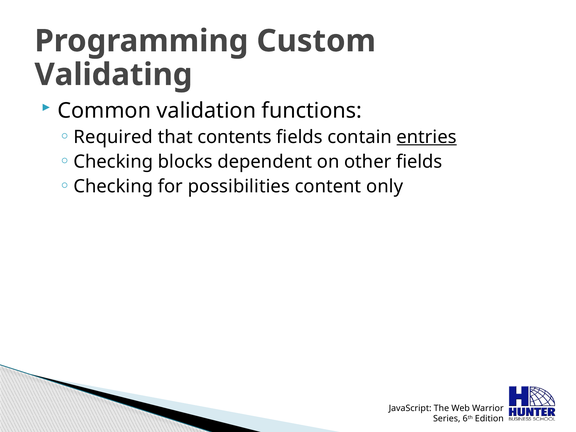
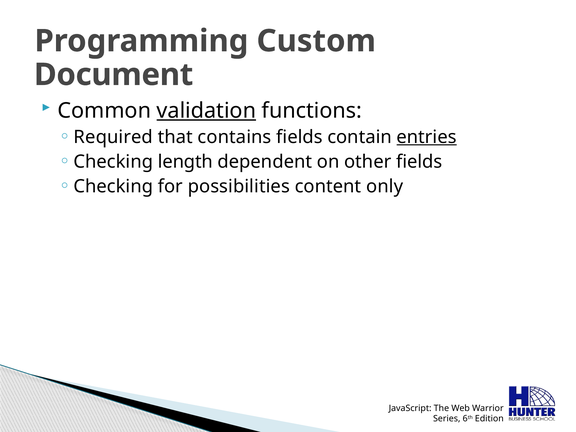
Validating: Validating -> Document
validation underline: none -> present
contents: contents -> contains
blocks: blocks -> length
